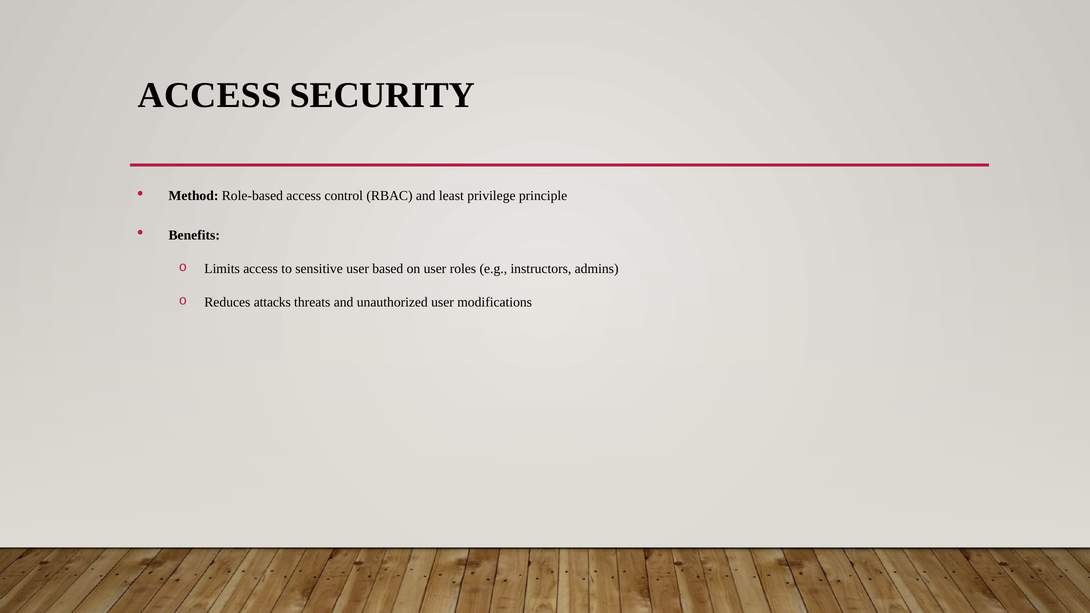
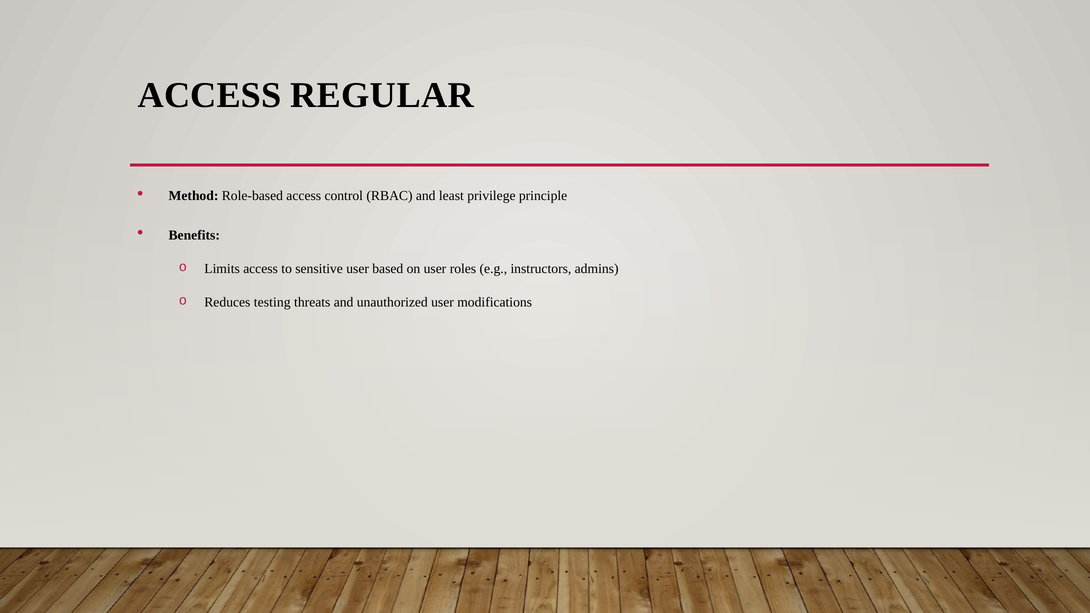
SECURITY: SECURITY -> REGULAR
attacks: attacks -> testing
